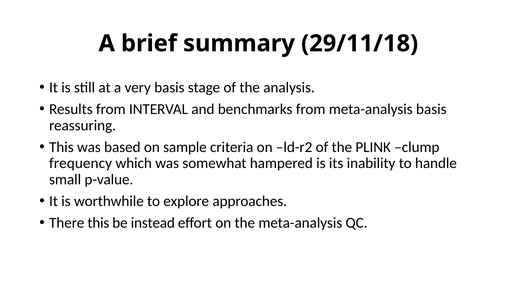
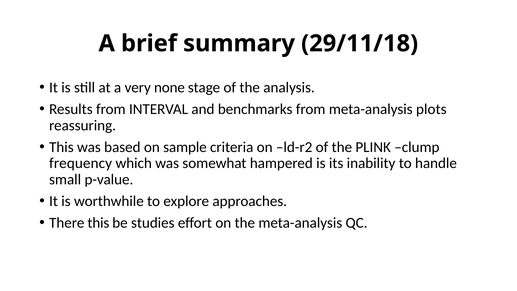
very basis: basis -> none
meta-analysis basis: basis -> plots
instead: instead -> studies
